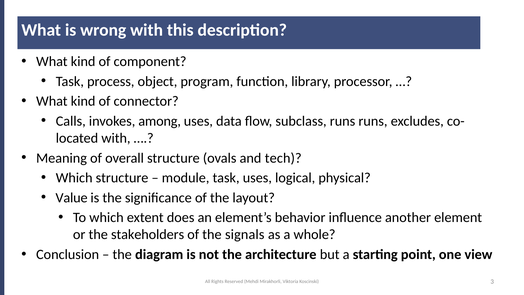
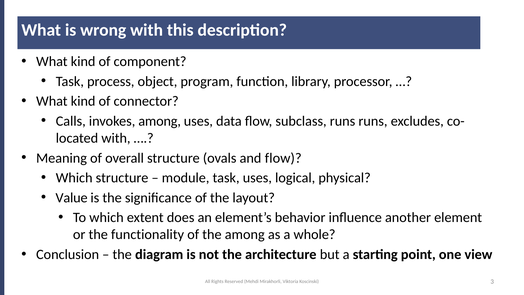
and tech: tech -> flow
stakeholders: stakeholders -> functionality
the signals: signals -> among
